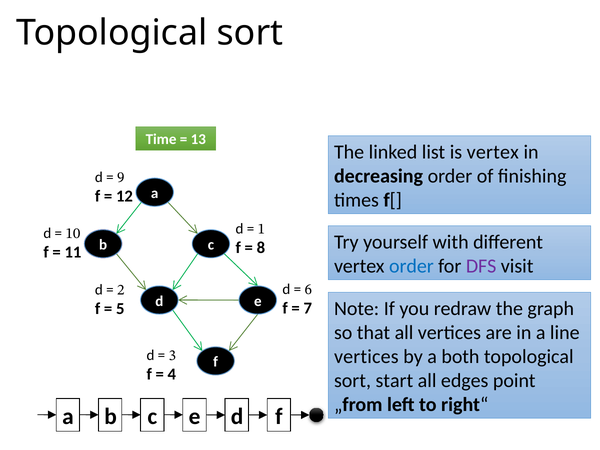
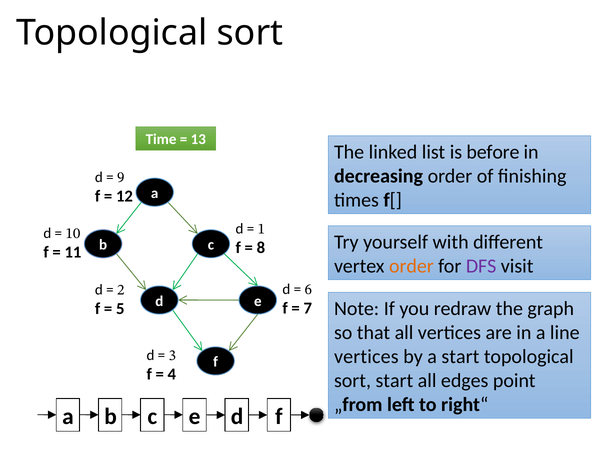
is vertex: vertex -> before
order at (411, 266) colour: blue -> orange
a both: both -> start
